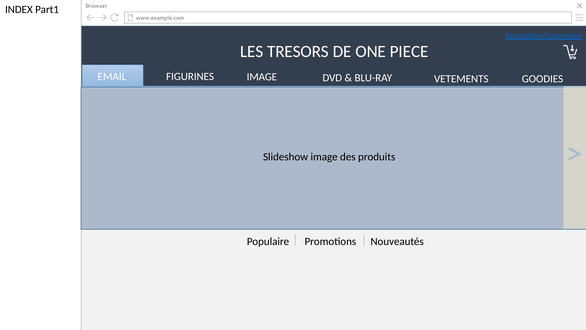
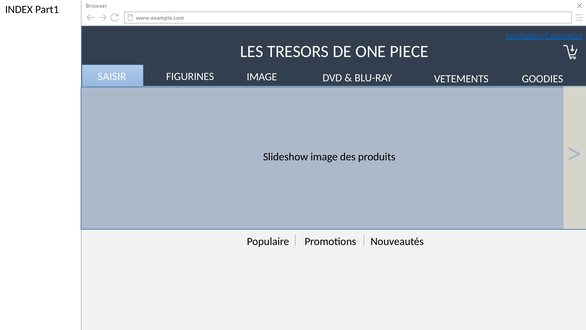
EMAIL: EMAIL -> SAISIR
